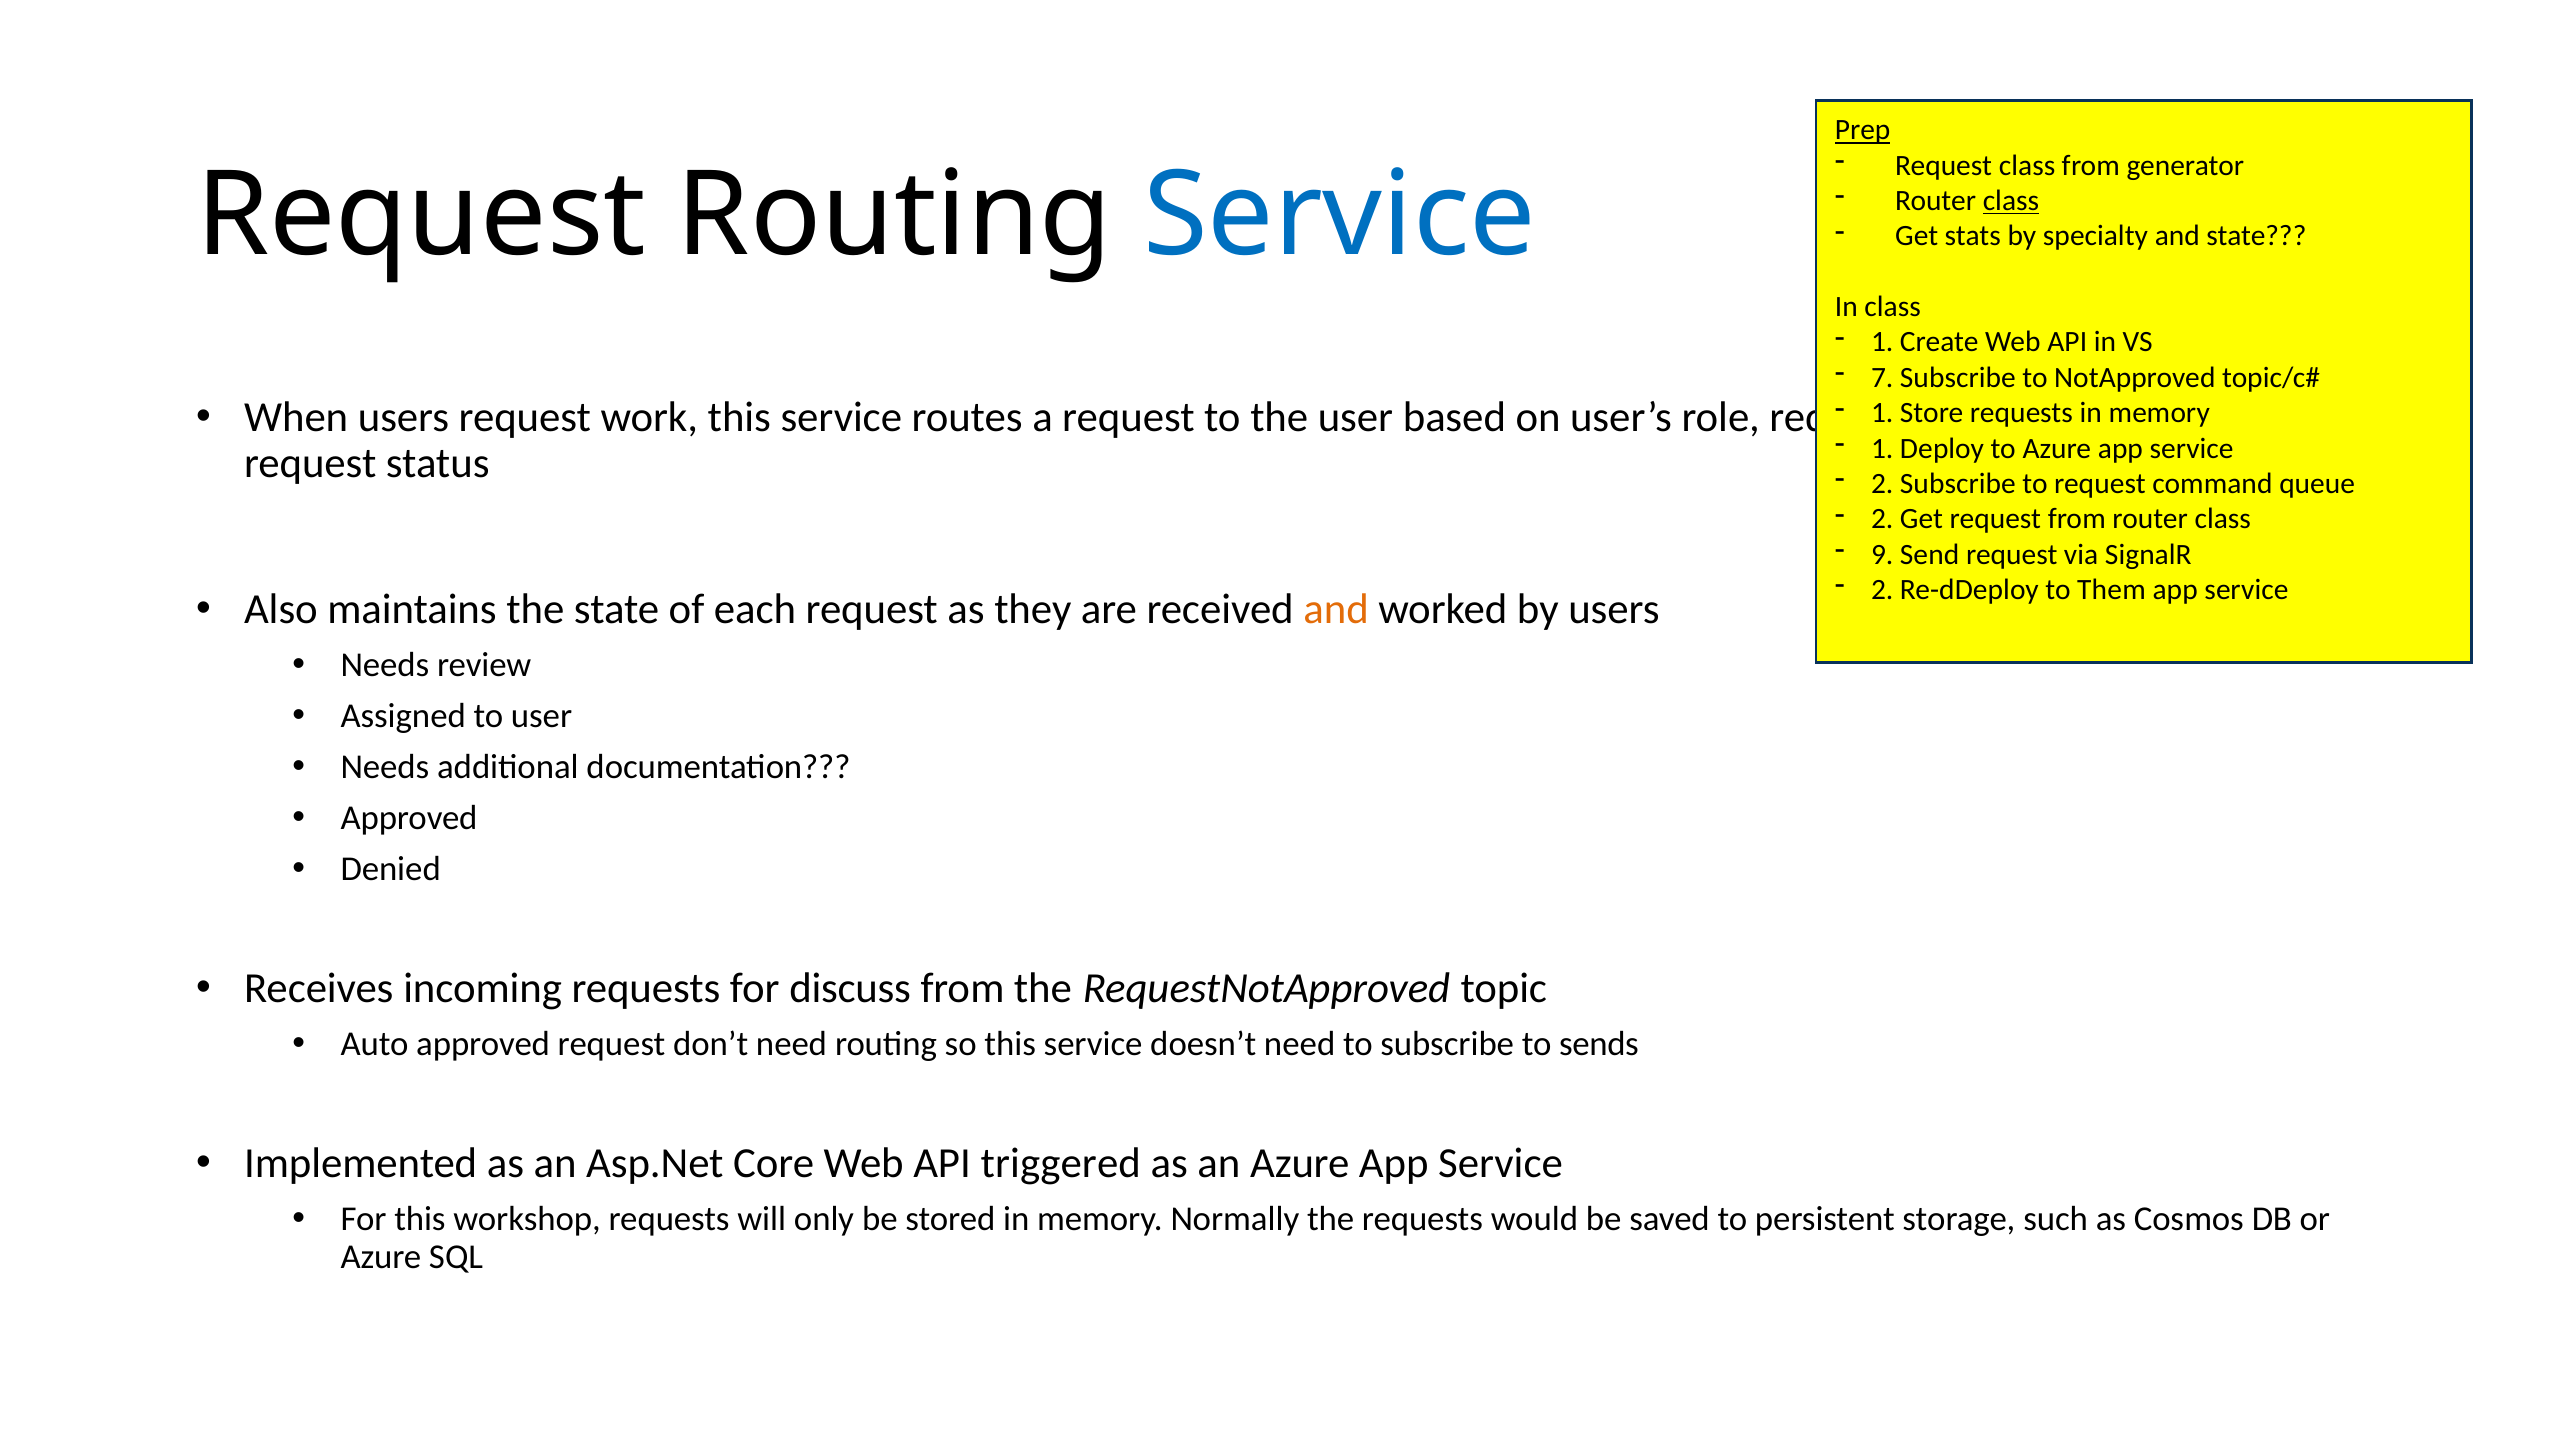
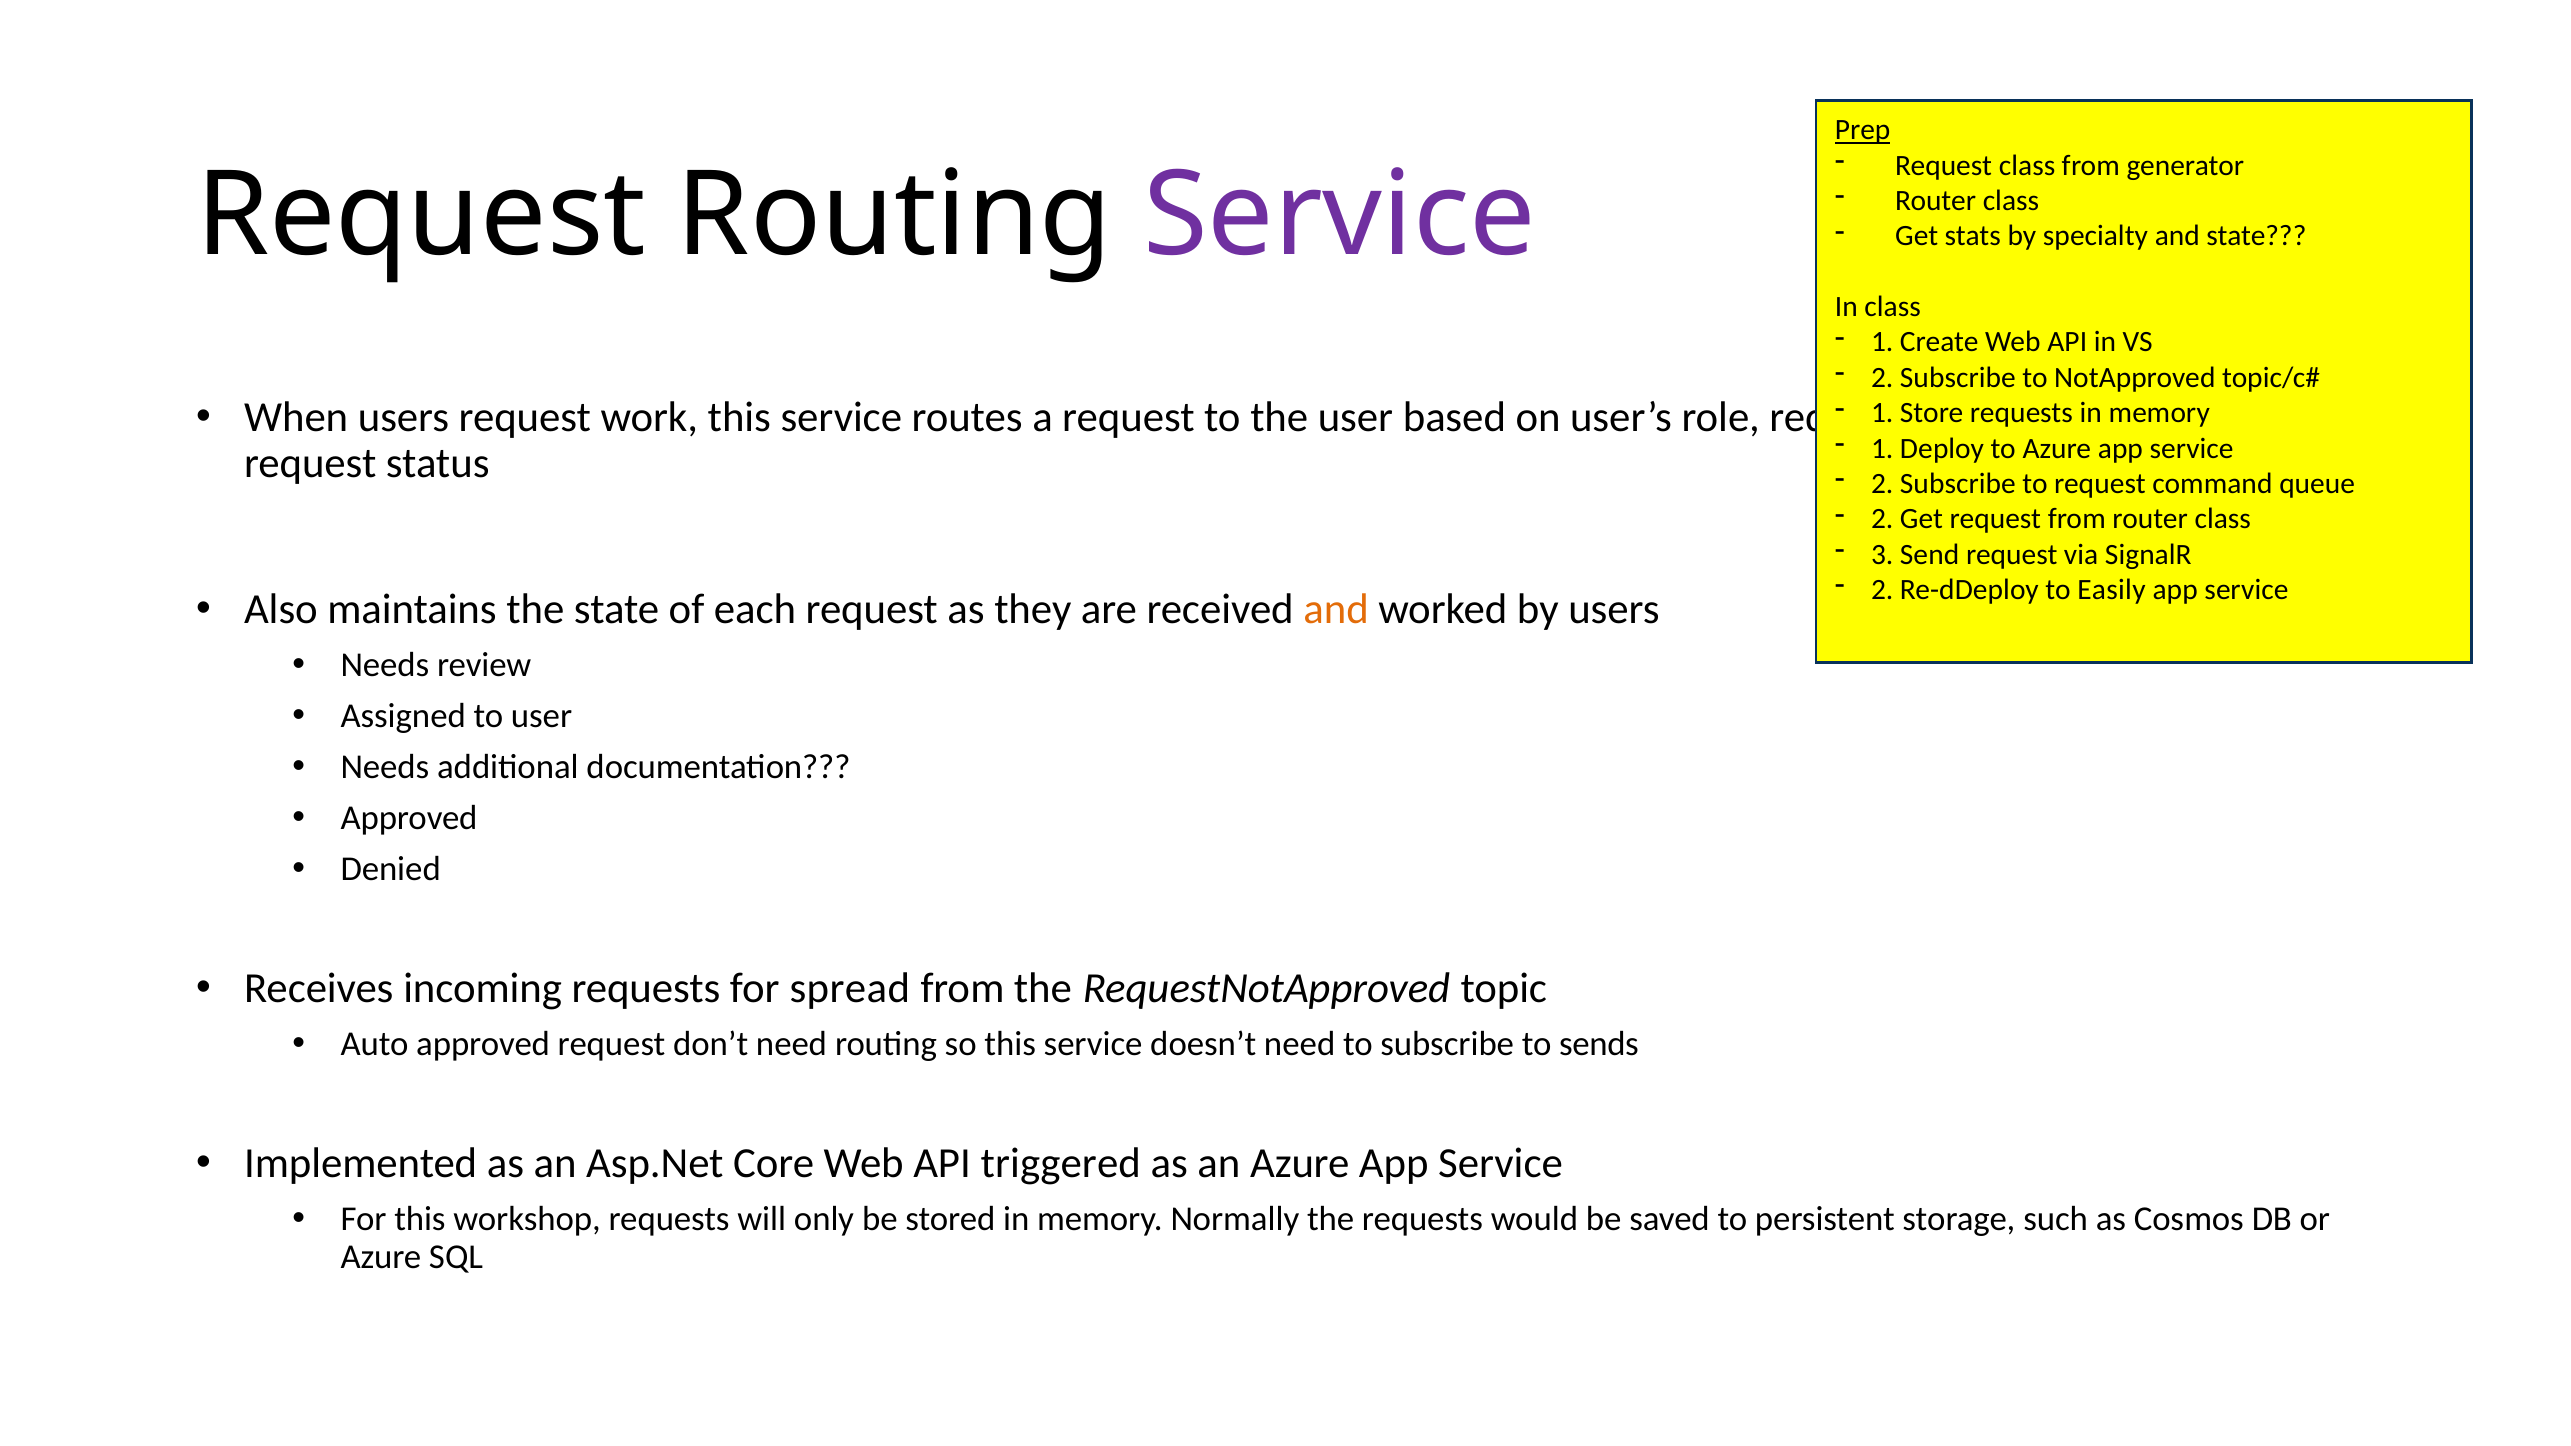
Service at (1340, 216) colour: blue -> purple
class at (2011, 201) underline: present -> none
7 at (1882, 378): 7 -> 2
9: 9 -> 3
Them: Them -> Easily
discuss: discuss -> spread
